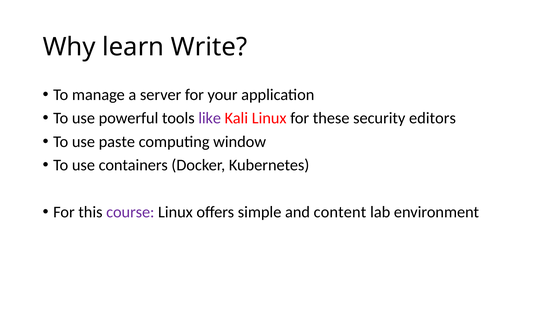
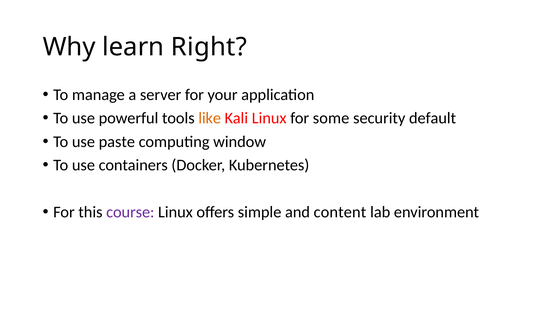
Write: Write -> Right
like colour: purple -> orange
these: these -> some
editors: editors -> default
